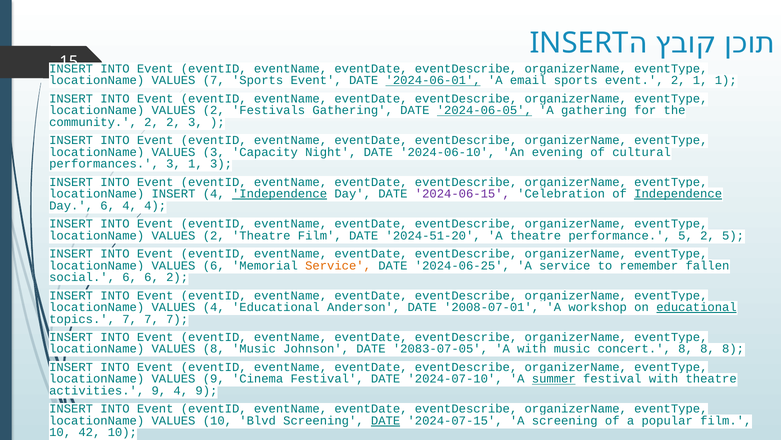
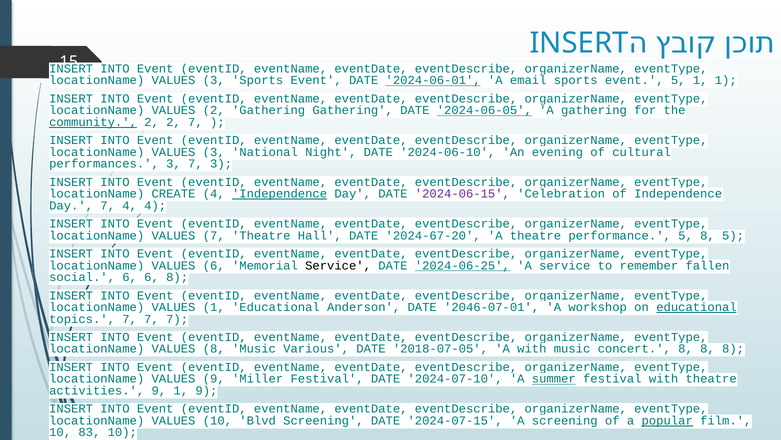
7 at (214, 80): 7 -> 3
event 2: 2 -> 5
Festivals at (269, 110): Festivals -> Gathering
community underline: none -> present
2 3: 3 -> 7
Capacity: Capacity -> National
3 1: 1 -> 7
INSERT at (173, 194): INSERT -> CREATE
Independence at (678, 194) underline: present -> none
Day 6: 6 -> 7
2 at (214, 235): 2 -> 7
Theatre Film: Film -> Hall
2024-51-20: 2024-51-20 -> 2024-67-20
5 2: 2 -> 8
Service at (338, 265) colour: orange -> black
2024-06-25 underline: none -> present
6 2: 2 -> 8
4 at (214, 307): 4 -> 1
2008-07-01: 2008-07-01 -> 2046-07-01
Johnson: Johnson -> Various
2083-07-05: 2083-07-05 -> 2018-07-05
Cinema: Cinema -> Miller
9 4: 4 -> 1
DATE at (386, 420) underline: present -> none
popular underline: none -> present
42: 42 -> 83
